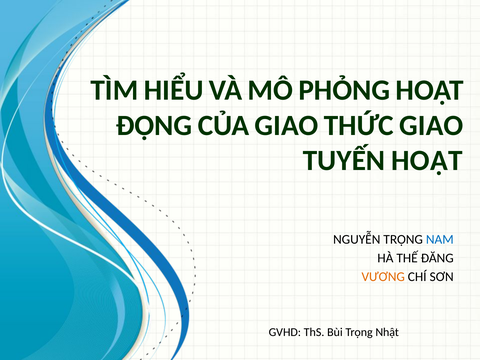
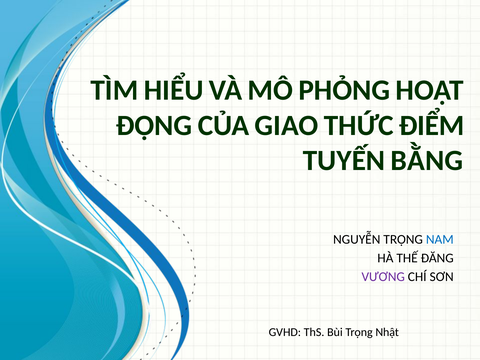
THỨC GIAO: GIAO -> ĐIỂM
TUYẾN HOẠT: HOẠT -> BẰNG
VƯƠNG colour: orange -> purple
